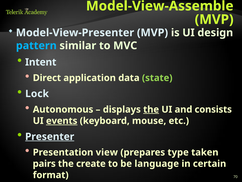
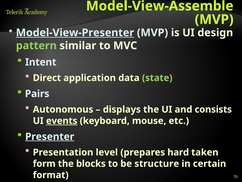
Model-View-Presenter underline: none -> present
pattern colour: light blue -> light green
Lock: Lock -> Pairs
the at (151, 109) underline: present -> none
view: view -> level
type: type -> hard
pairs: pairs -> form
create: create -> blocks
language: language -> structure
